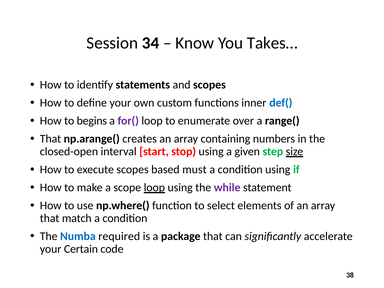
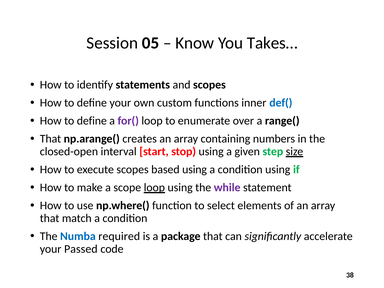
34: 34 -> 05
begins at (92, 121): begins -> define
based must: must -> using
Certain: Certain -> Passed
